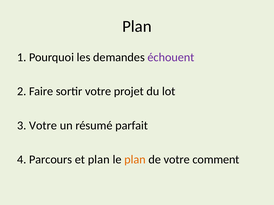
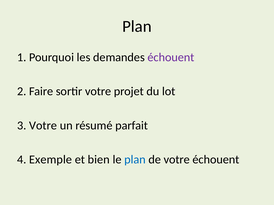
Parcours: Parcours -> Exemple
et plan: plan -> bien
plan at (135, 160) colour: orange -> blue
votre comment: comment -> échouent
